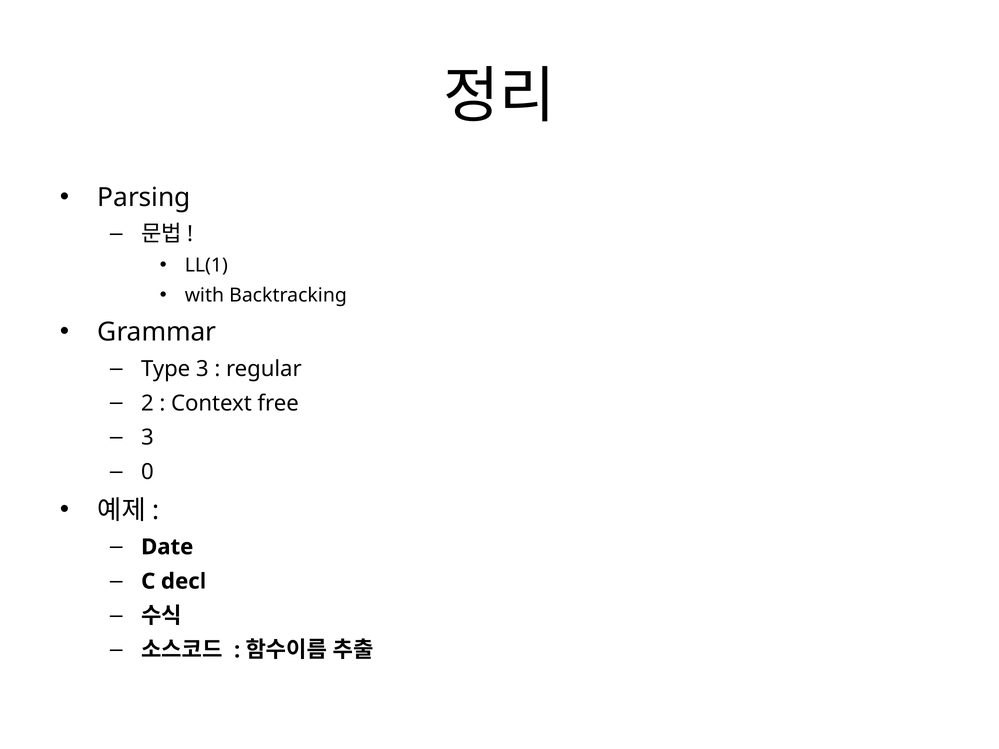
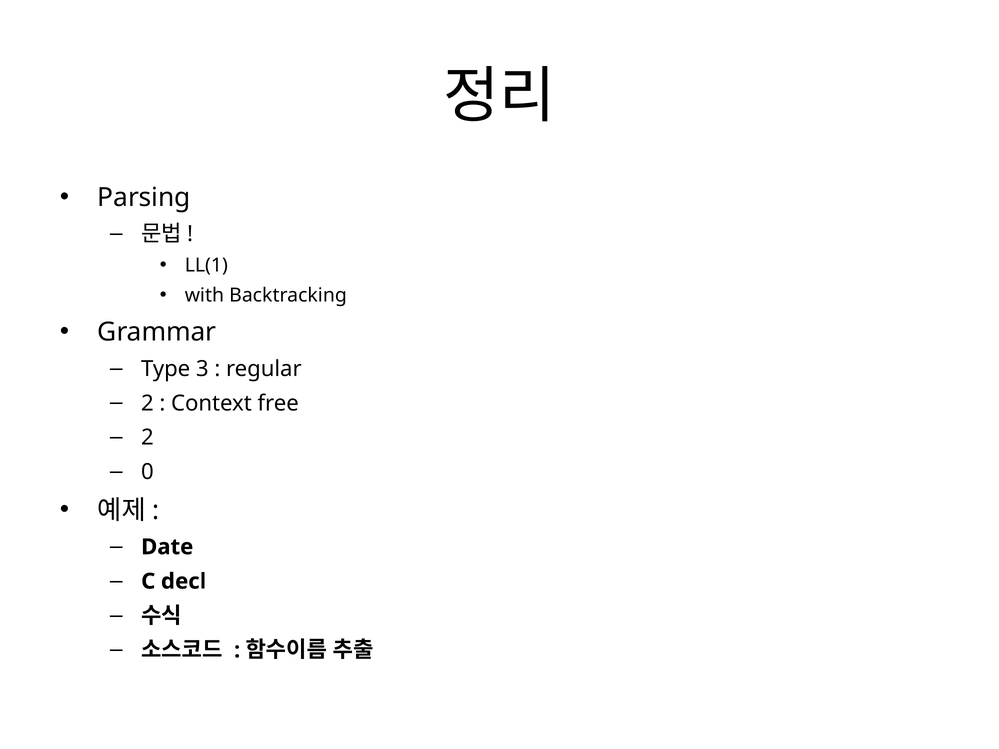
3 at (147, 438): 3 -> 2
